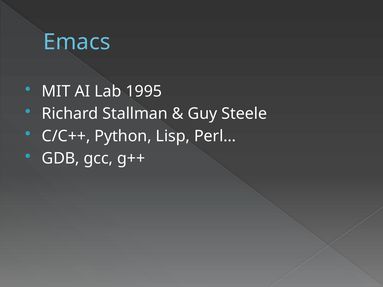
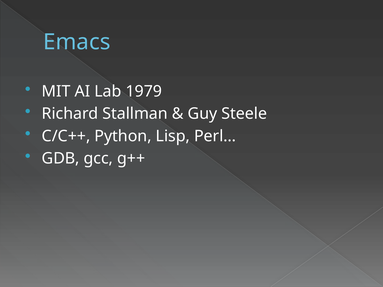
1995: 1995 -> 1979
